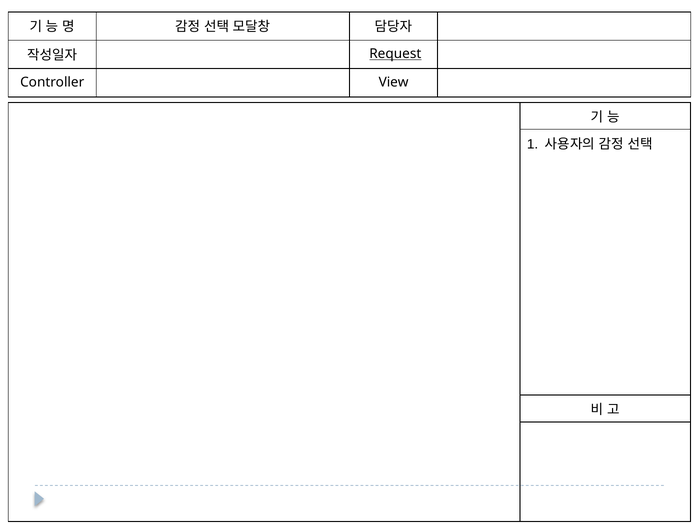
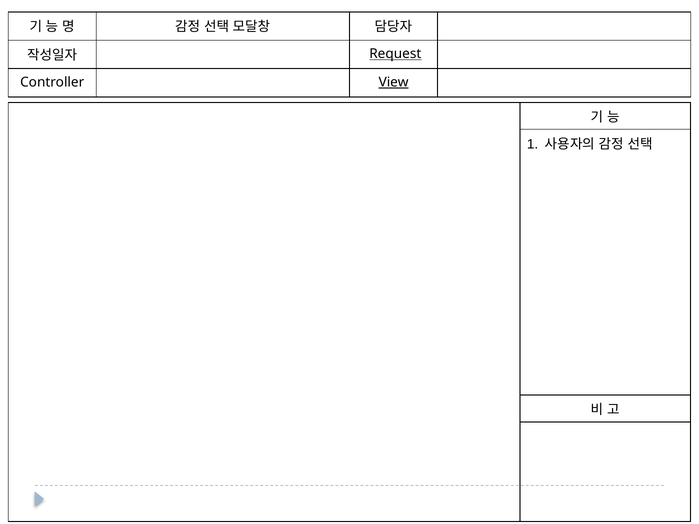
View underline: none -> present
